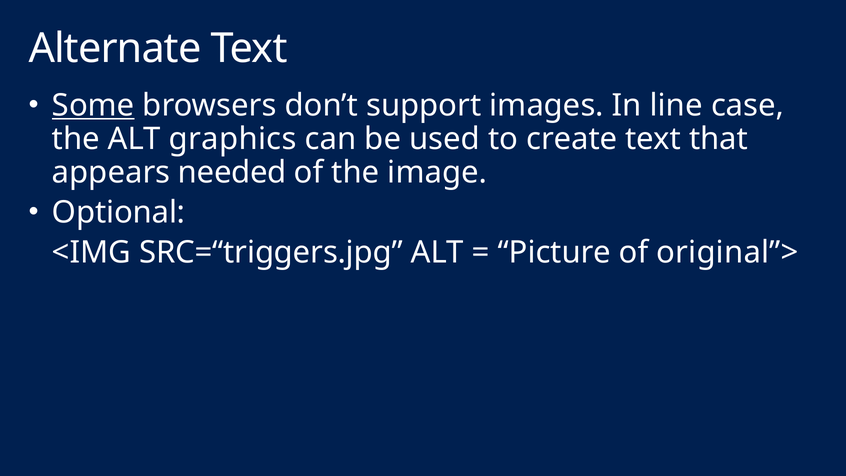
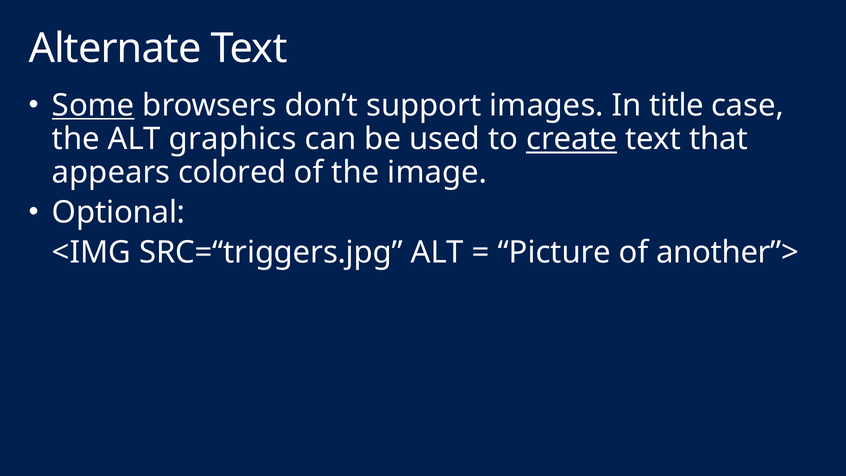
line: line -> title
create underline: none -> present
needed: needed -> colored
original”>: original”> -> another”>
